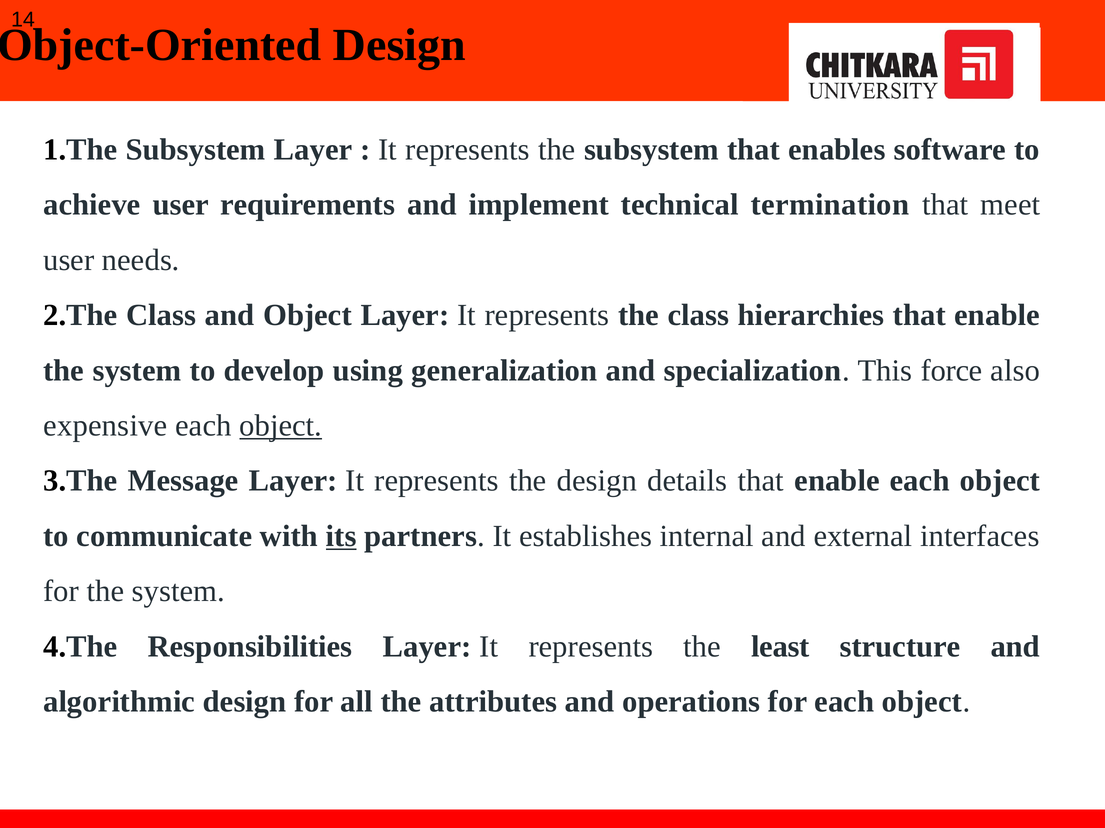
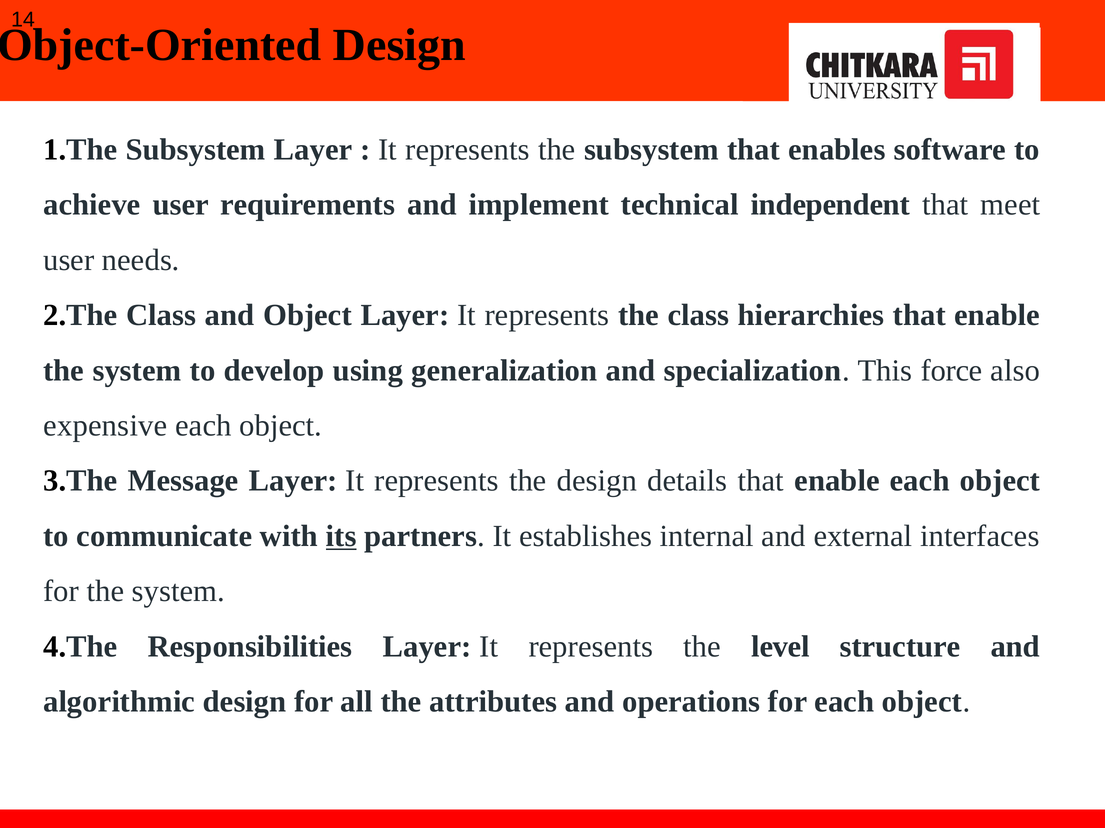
termination: termination -> independent
object at (281, 426) underline: present -> none
least: least -> level
